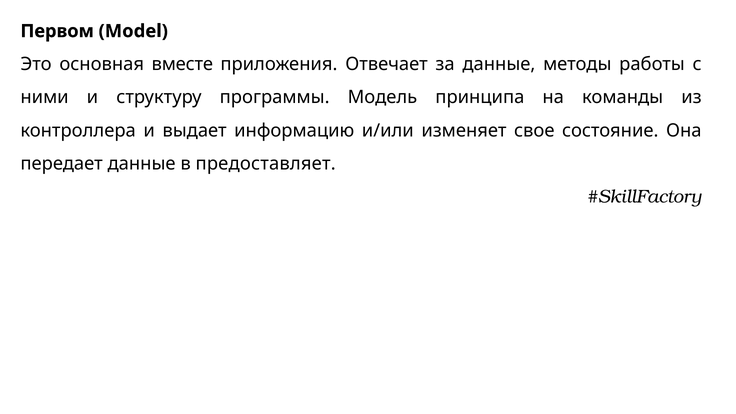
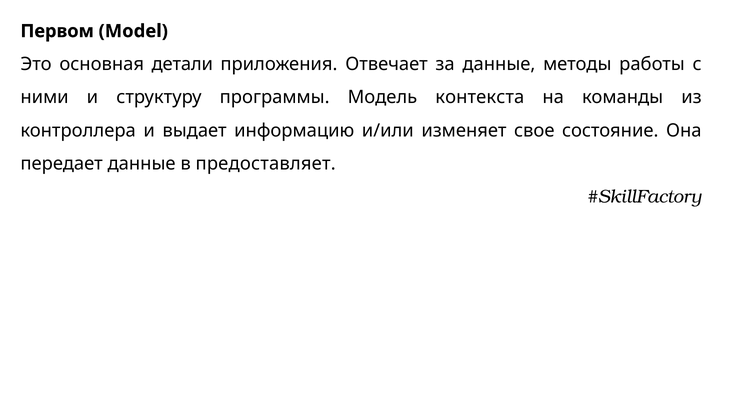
вместе: вместе -> детали
принципа: принципа -> контекста
